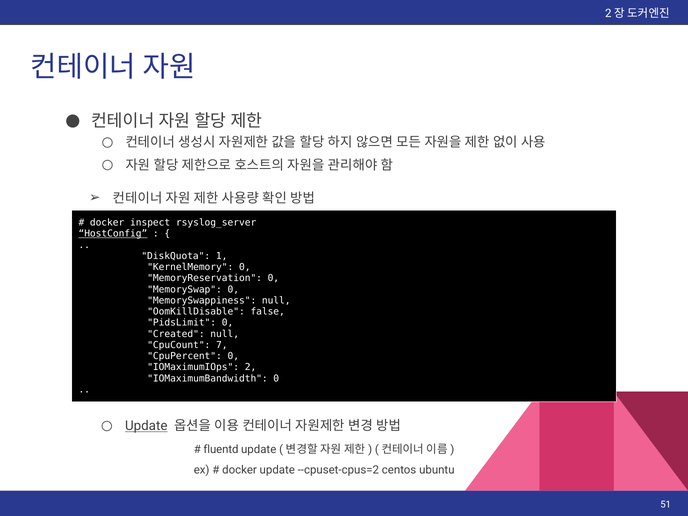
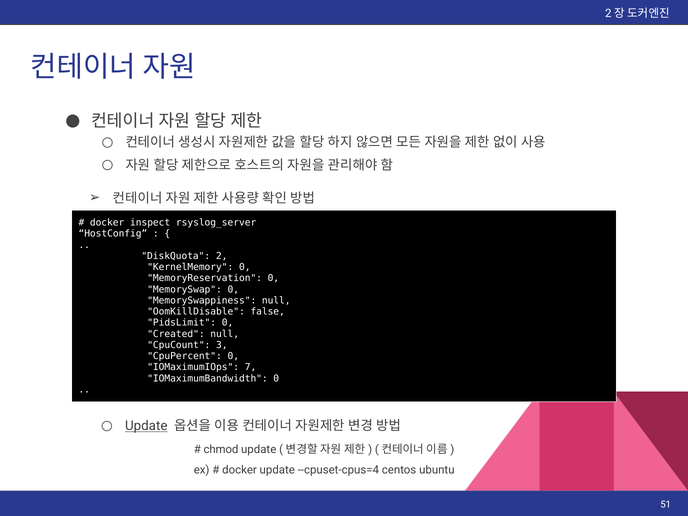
HostConfig underline: present -> none
DiskQuota 1: 1 -> 2
7: 7 -> 3
IOMaximumIOps 2: 2 -> 7
fluentd: fluentd -> chmod
--cpuset-cpus=2: --cpuset-cpus=2 -> --cpuset-cpus=4
